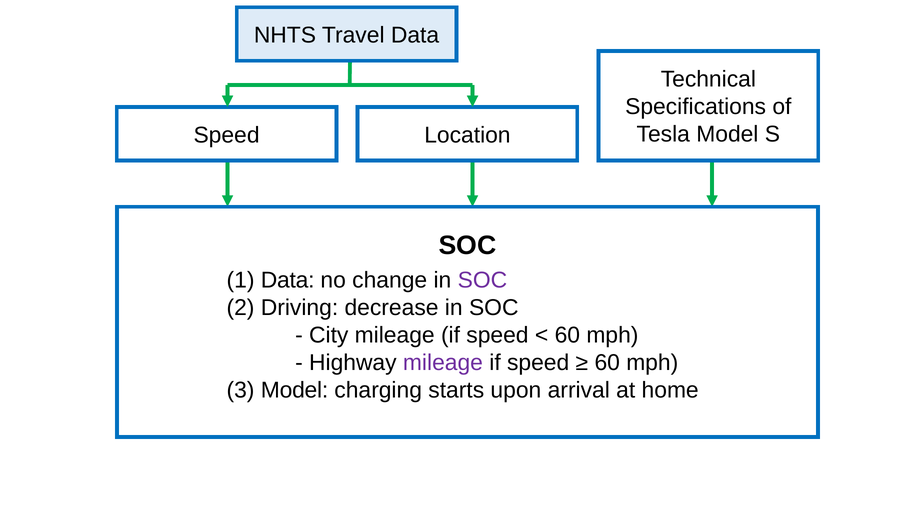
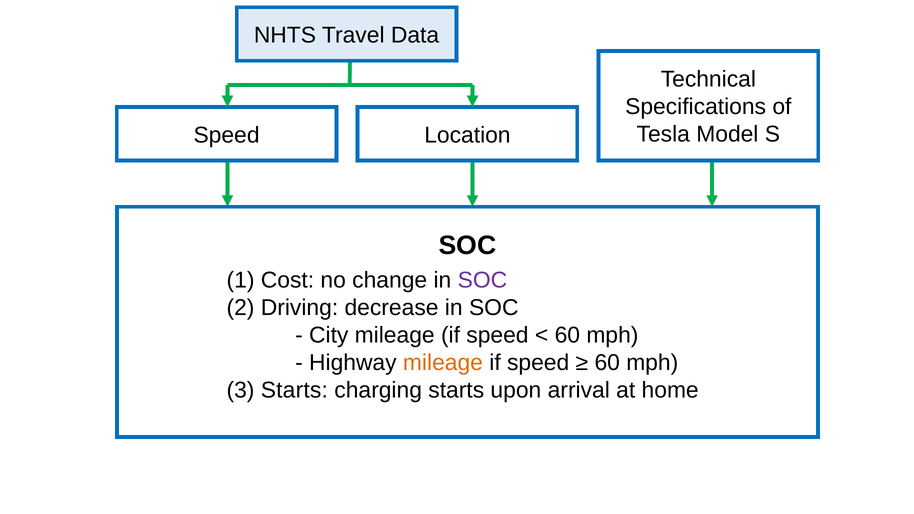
Data at (288, 280): Data -> Cost
mileage at (443, 363) colour: purple -> orange
3 Model: Model -> Starts
